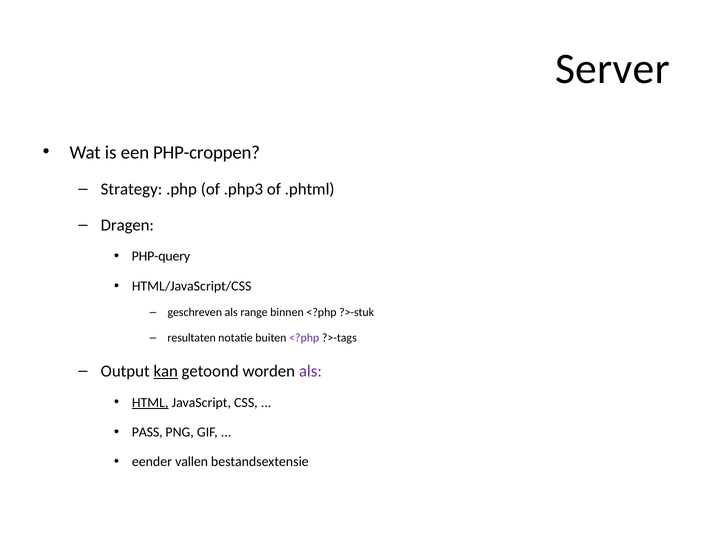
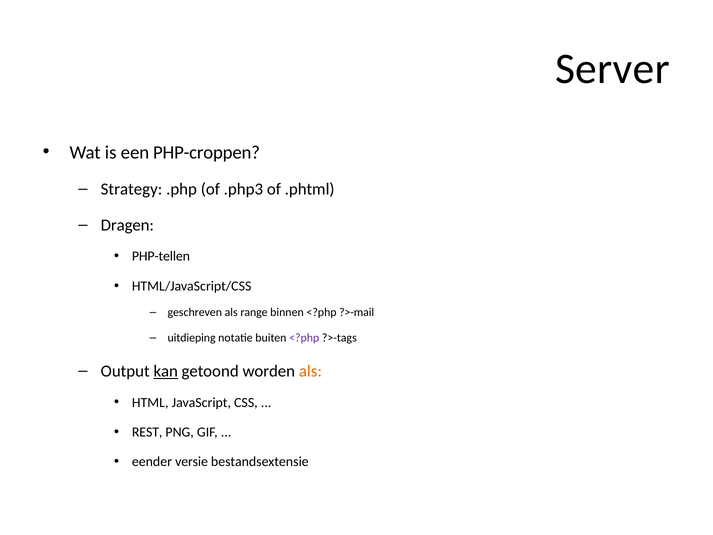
PHP-query: PHP-query -> PHP-tellen
?>-stuk: ?>-stuk -> ?>-mail
resultaten: resultaten -> uitdieping
als at (310, 371) colour: purple -> orange
HTML underline: present -> none
PASS: PASS -> REST
vallen: vallen -> versie
